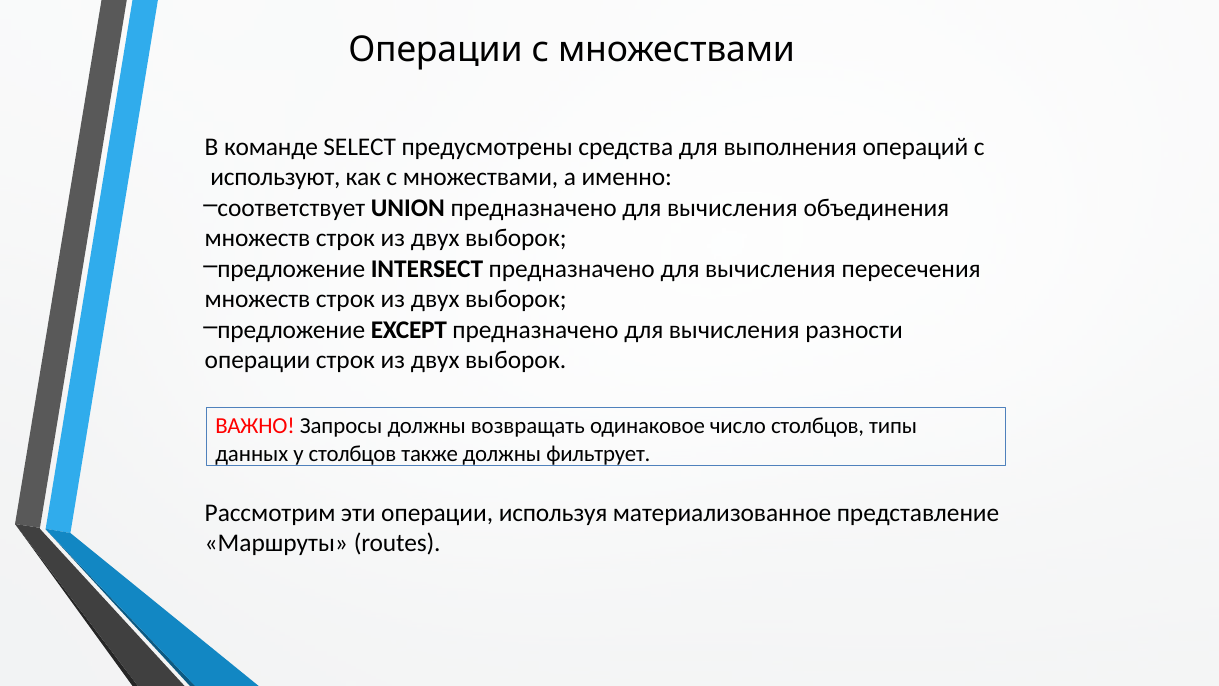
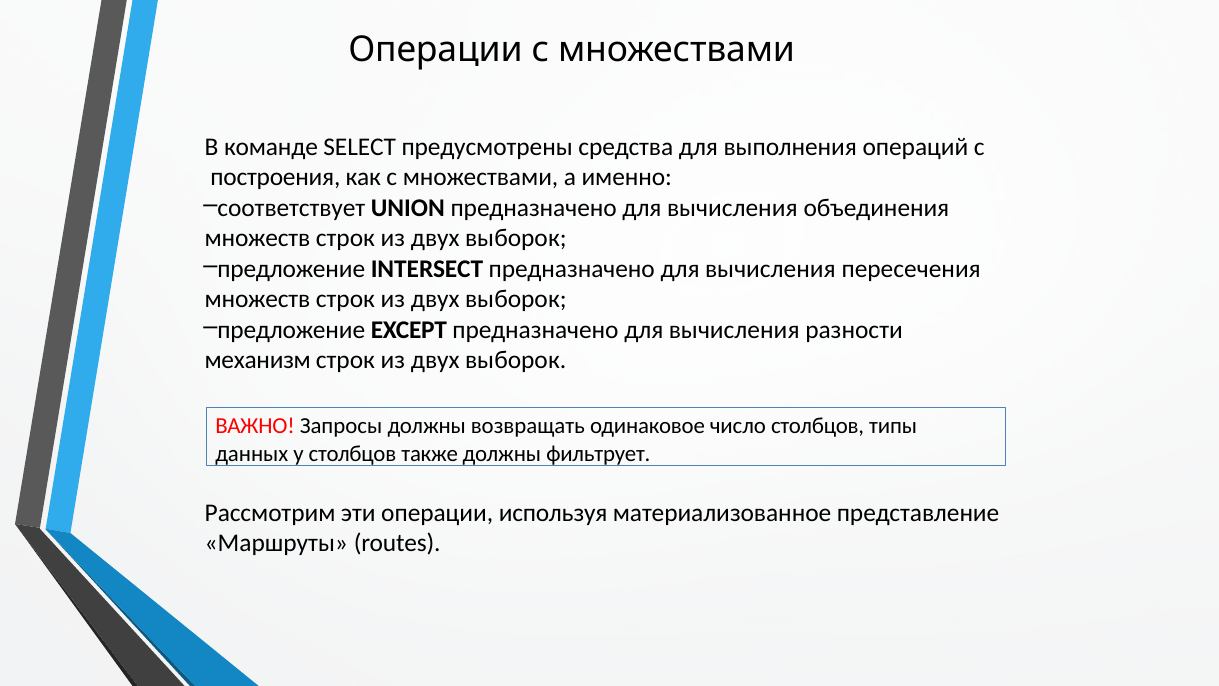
используют: используют -> построения
операции at (258, 360): операции -> механизм
